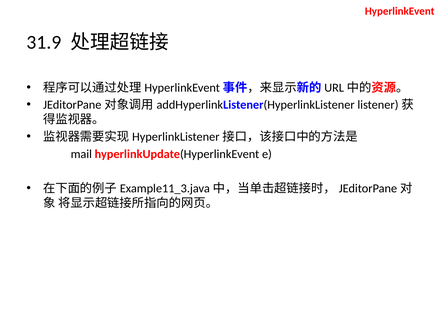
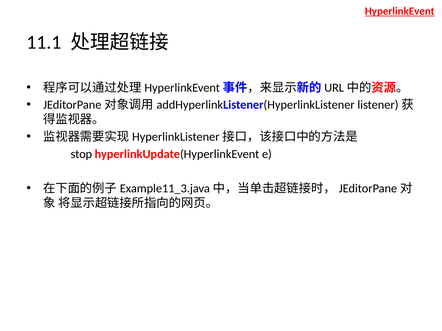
HyperlinkEvent underline: none -> present
31.9: 31.9 -> 11.1
mail: mail -> stop
